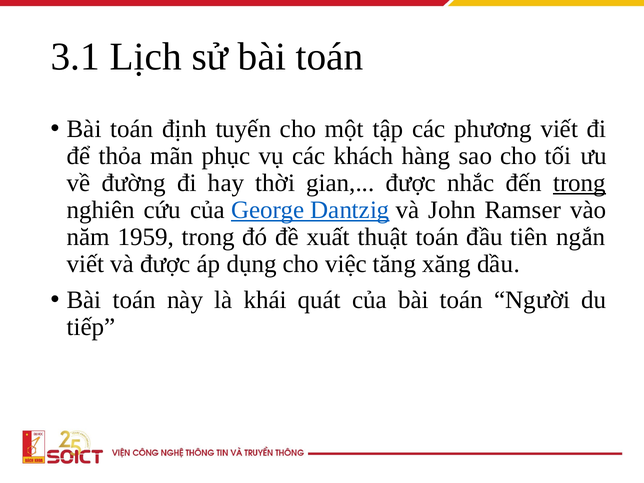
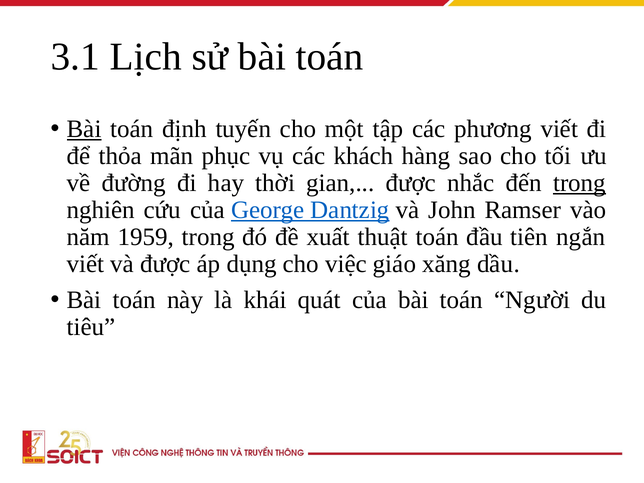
Bài at (84, 129) underline: none -> present
tăng: tăng -> giáo
tiếp: tiếp -> tiêu
